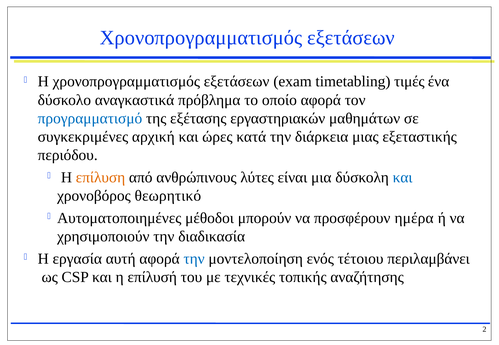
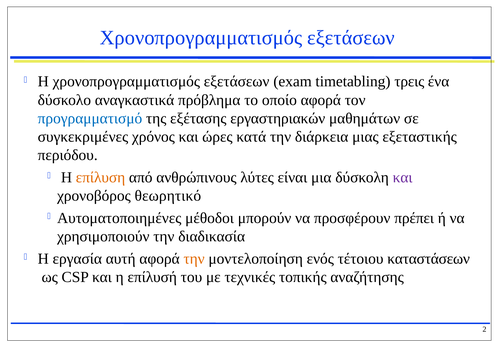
τιμές: τιμές -> τρεις
αρχική: αρχική -> χρόνος
και at (403, 178) colour: blue -> purple
ημέρα: ημέρα -> πρέπει
την at (194, 259) colour: blue -> orange
περιλαμβάνει: περιλαμβάνει -> καταστάσεων
